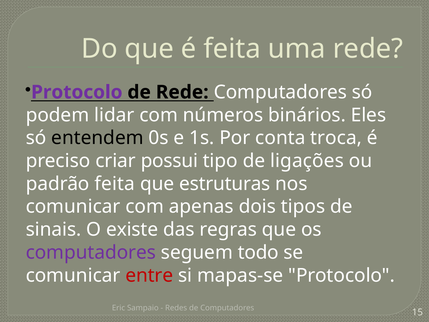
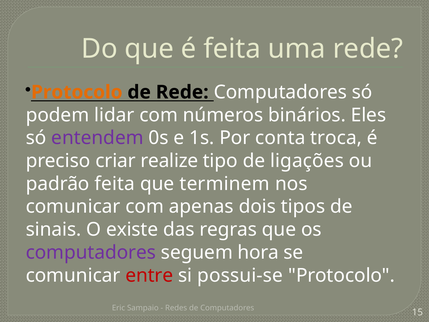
Protocolo at (77, 92) colour: purple -> orange
entendem colour: black -> purple
possui: possui -> realize
estruturas: estruturas -> terminem
todo: todo -> hora
mapas-se: mapas-se -> possui-se
